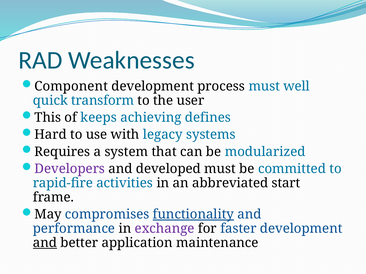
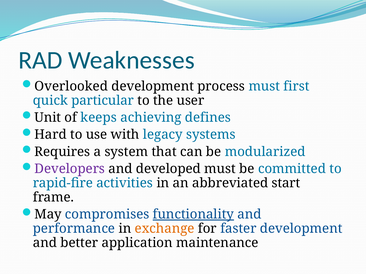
Component: Component -> Overlooked
well: well -> first
transform: transform -> particular
This: This -> Unit
exchange colour: purple -> orange
and at (45, 243) underline: present -> none
